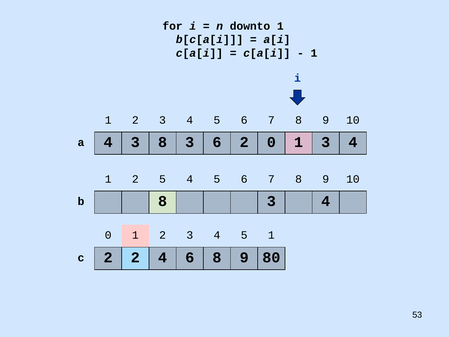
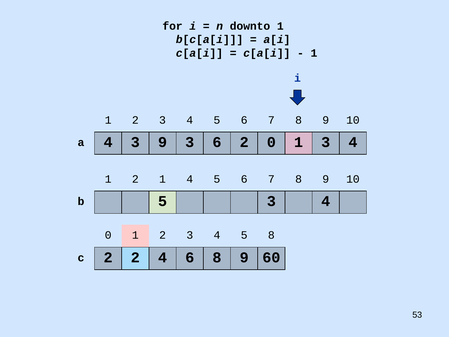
3 8: 8 -> 9
2 5: 5 -> 1
b 8: 8 -> 5
5 1: 1 -> 8
80: 80 -> 60
